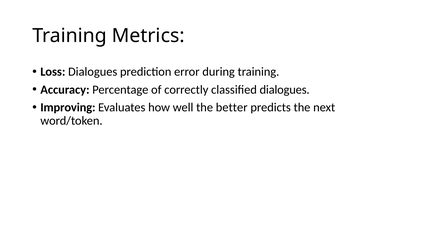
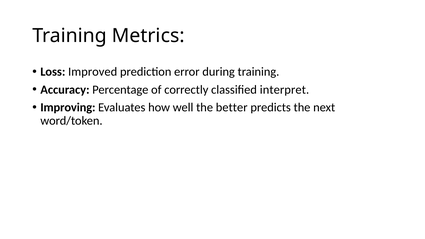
Loss Dialogues: Dialogues -> Improved
classified dialogues: dialogues -> interpret
